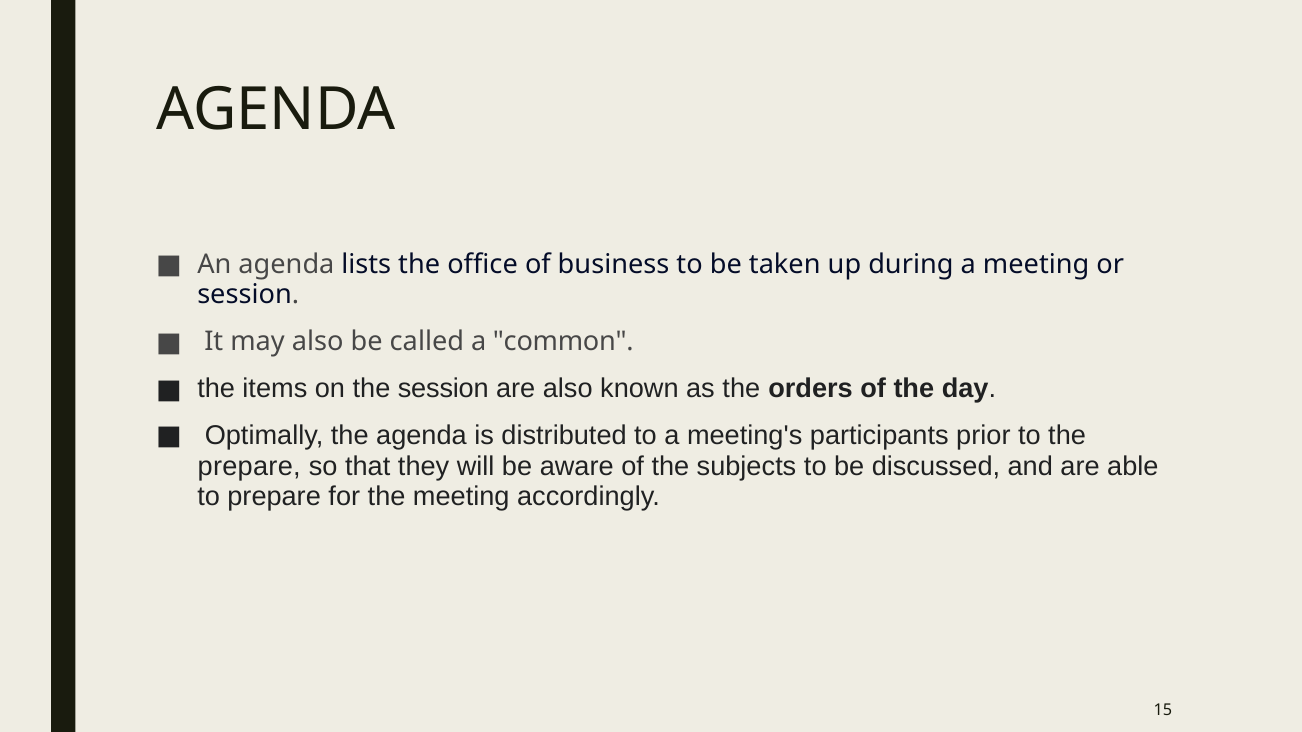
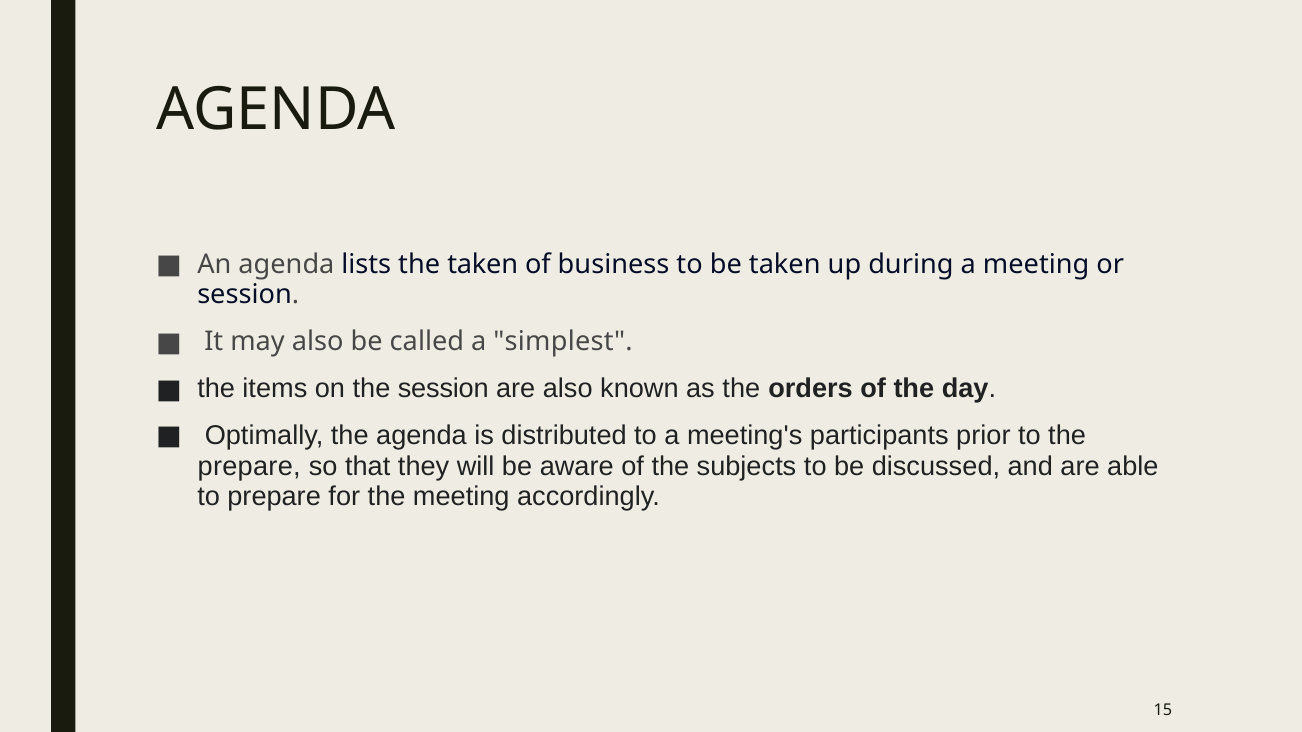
the office: office -> taken
common: common -> simplest
